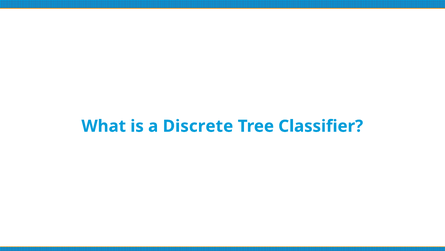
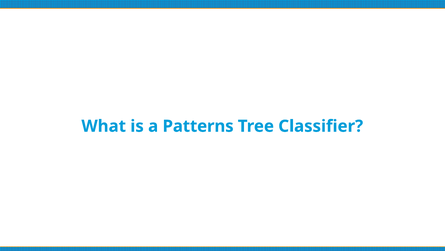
Discrete: Discrete -> Patterns
